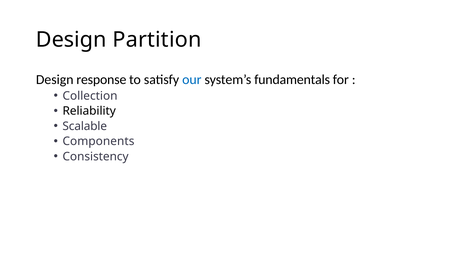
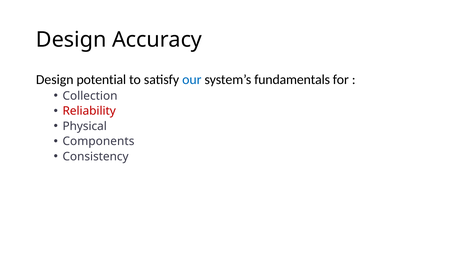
Partition: Partition -> Accuracy
response: response -> potential
Reliability colour: black -> red
Scalable: Scalable -> Physical
